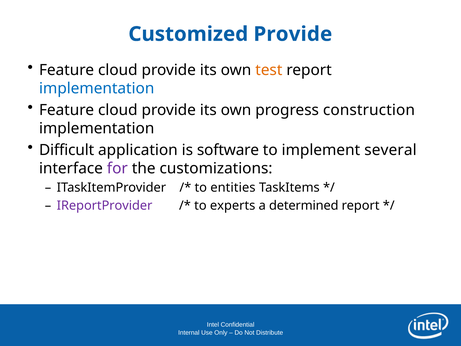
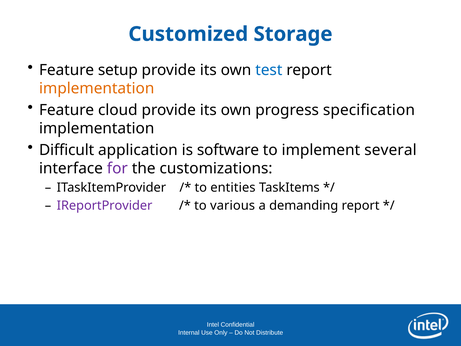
Customized Provide: Provide -> Storage
cloud at (118, 70): cloud -> setup
test colour: orange -> blue
implementation at (97, 88) colour: blue -> orange
construction: construction -> specification
experts: experts -> various
determined: determined -> demanding
